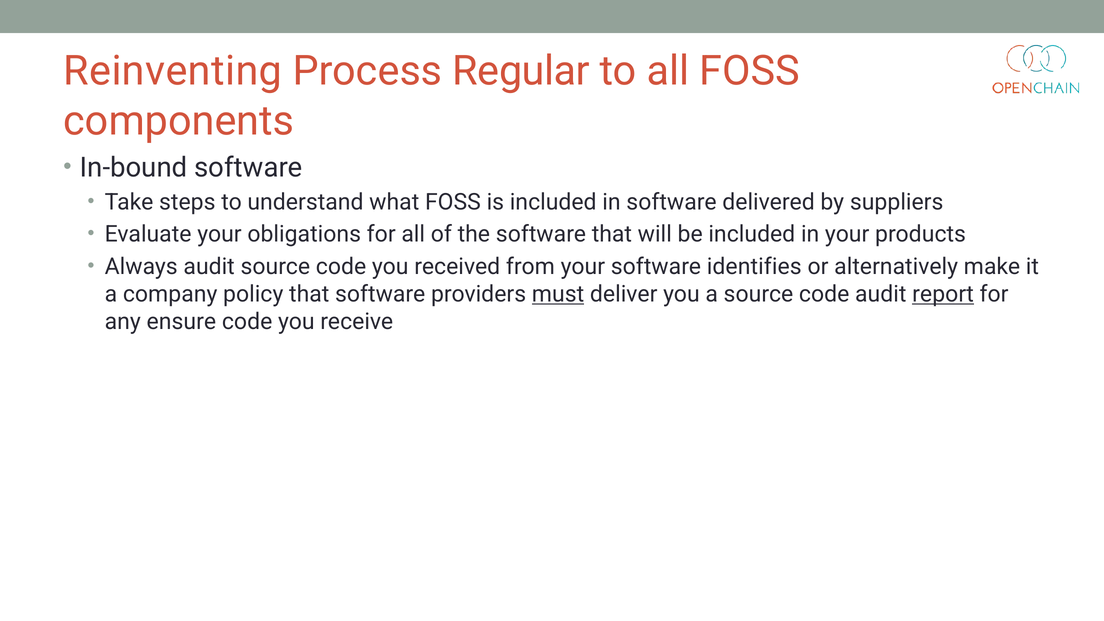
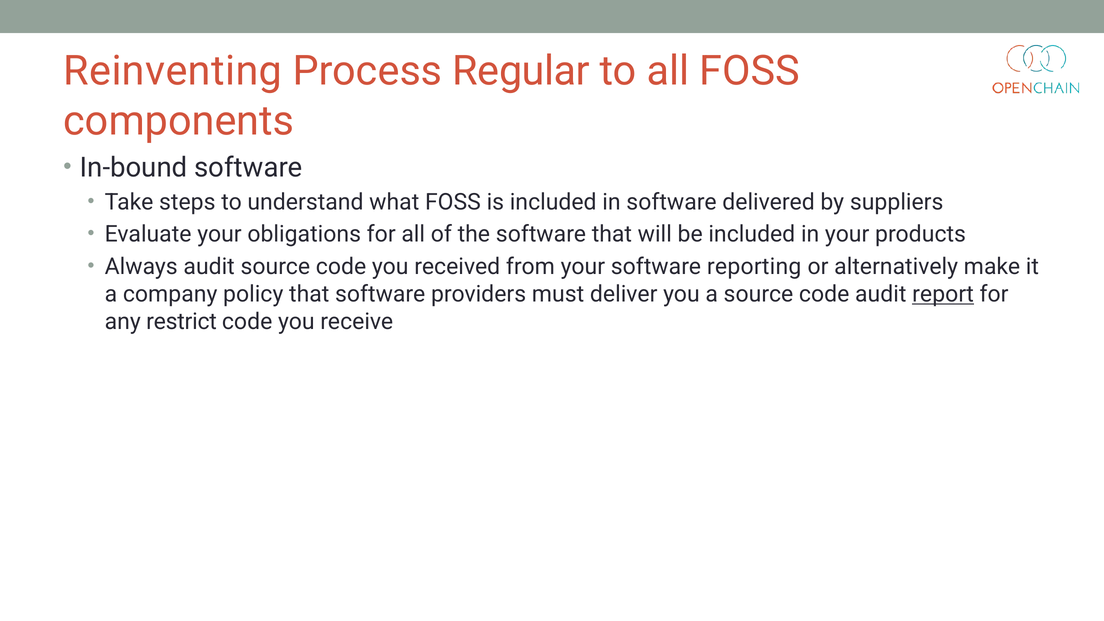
identifies: identifies -> reporting
must underline: present -> none
ensure: ensure -> restrict
